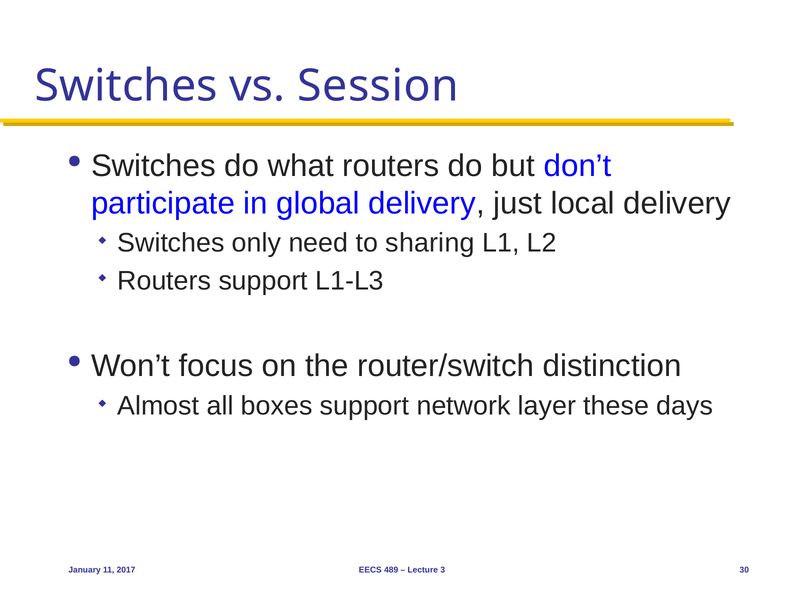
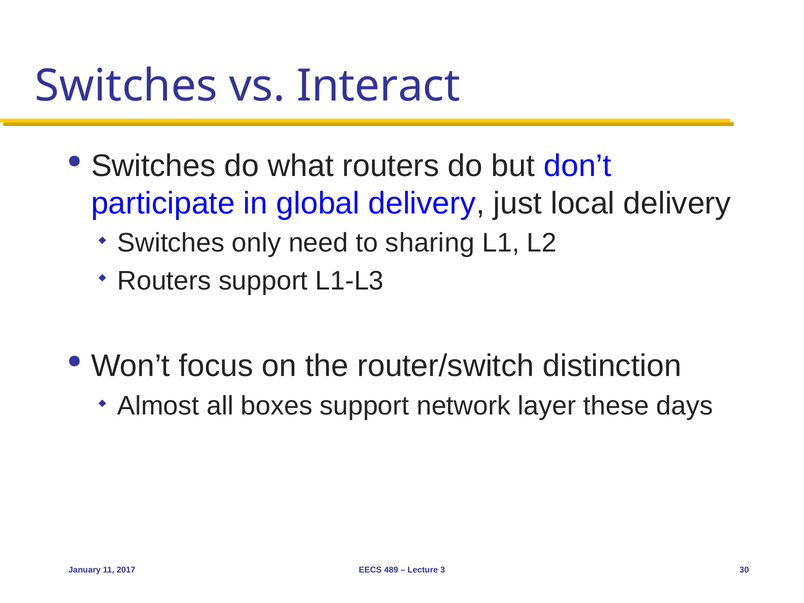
Session: Session -> Interact
